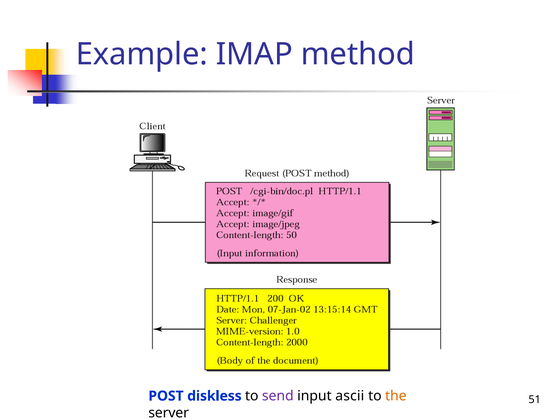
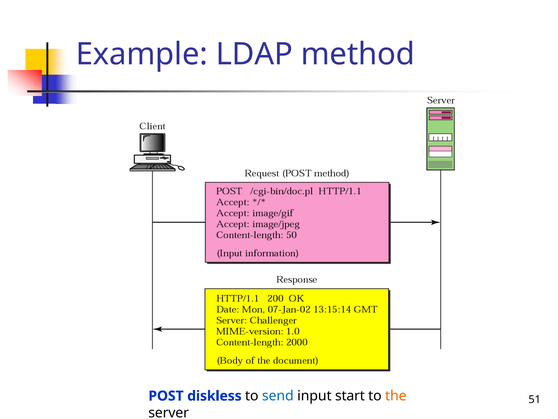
IMAP: IMAP -> LDAP
send colour: purple -> blue
ascii: ascii -> start
